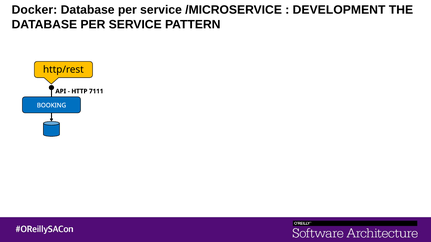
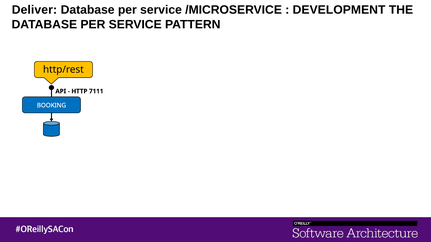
Docker: Docker -> Deliver
